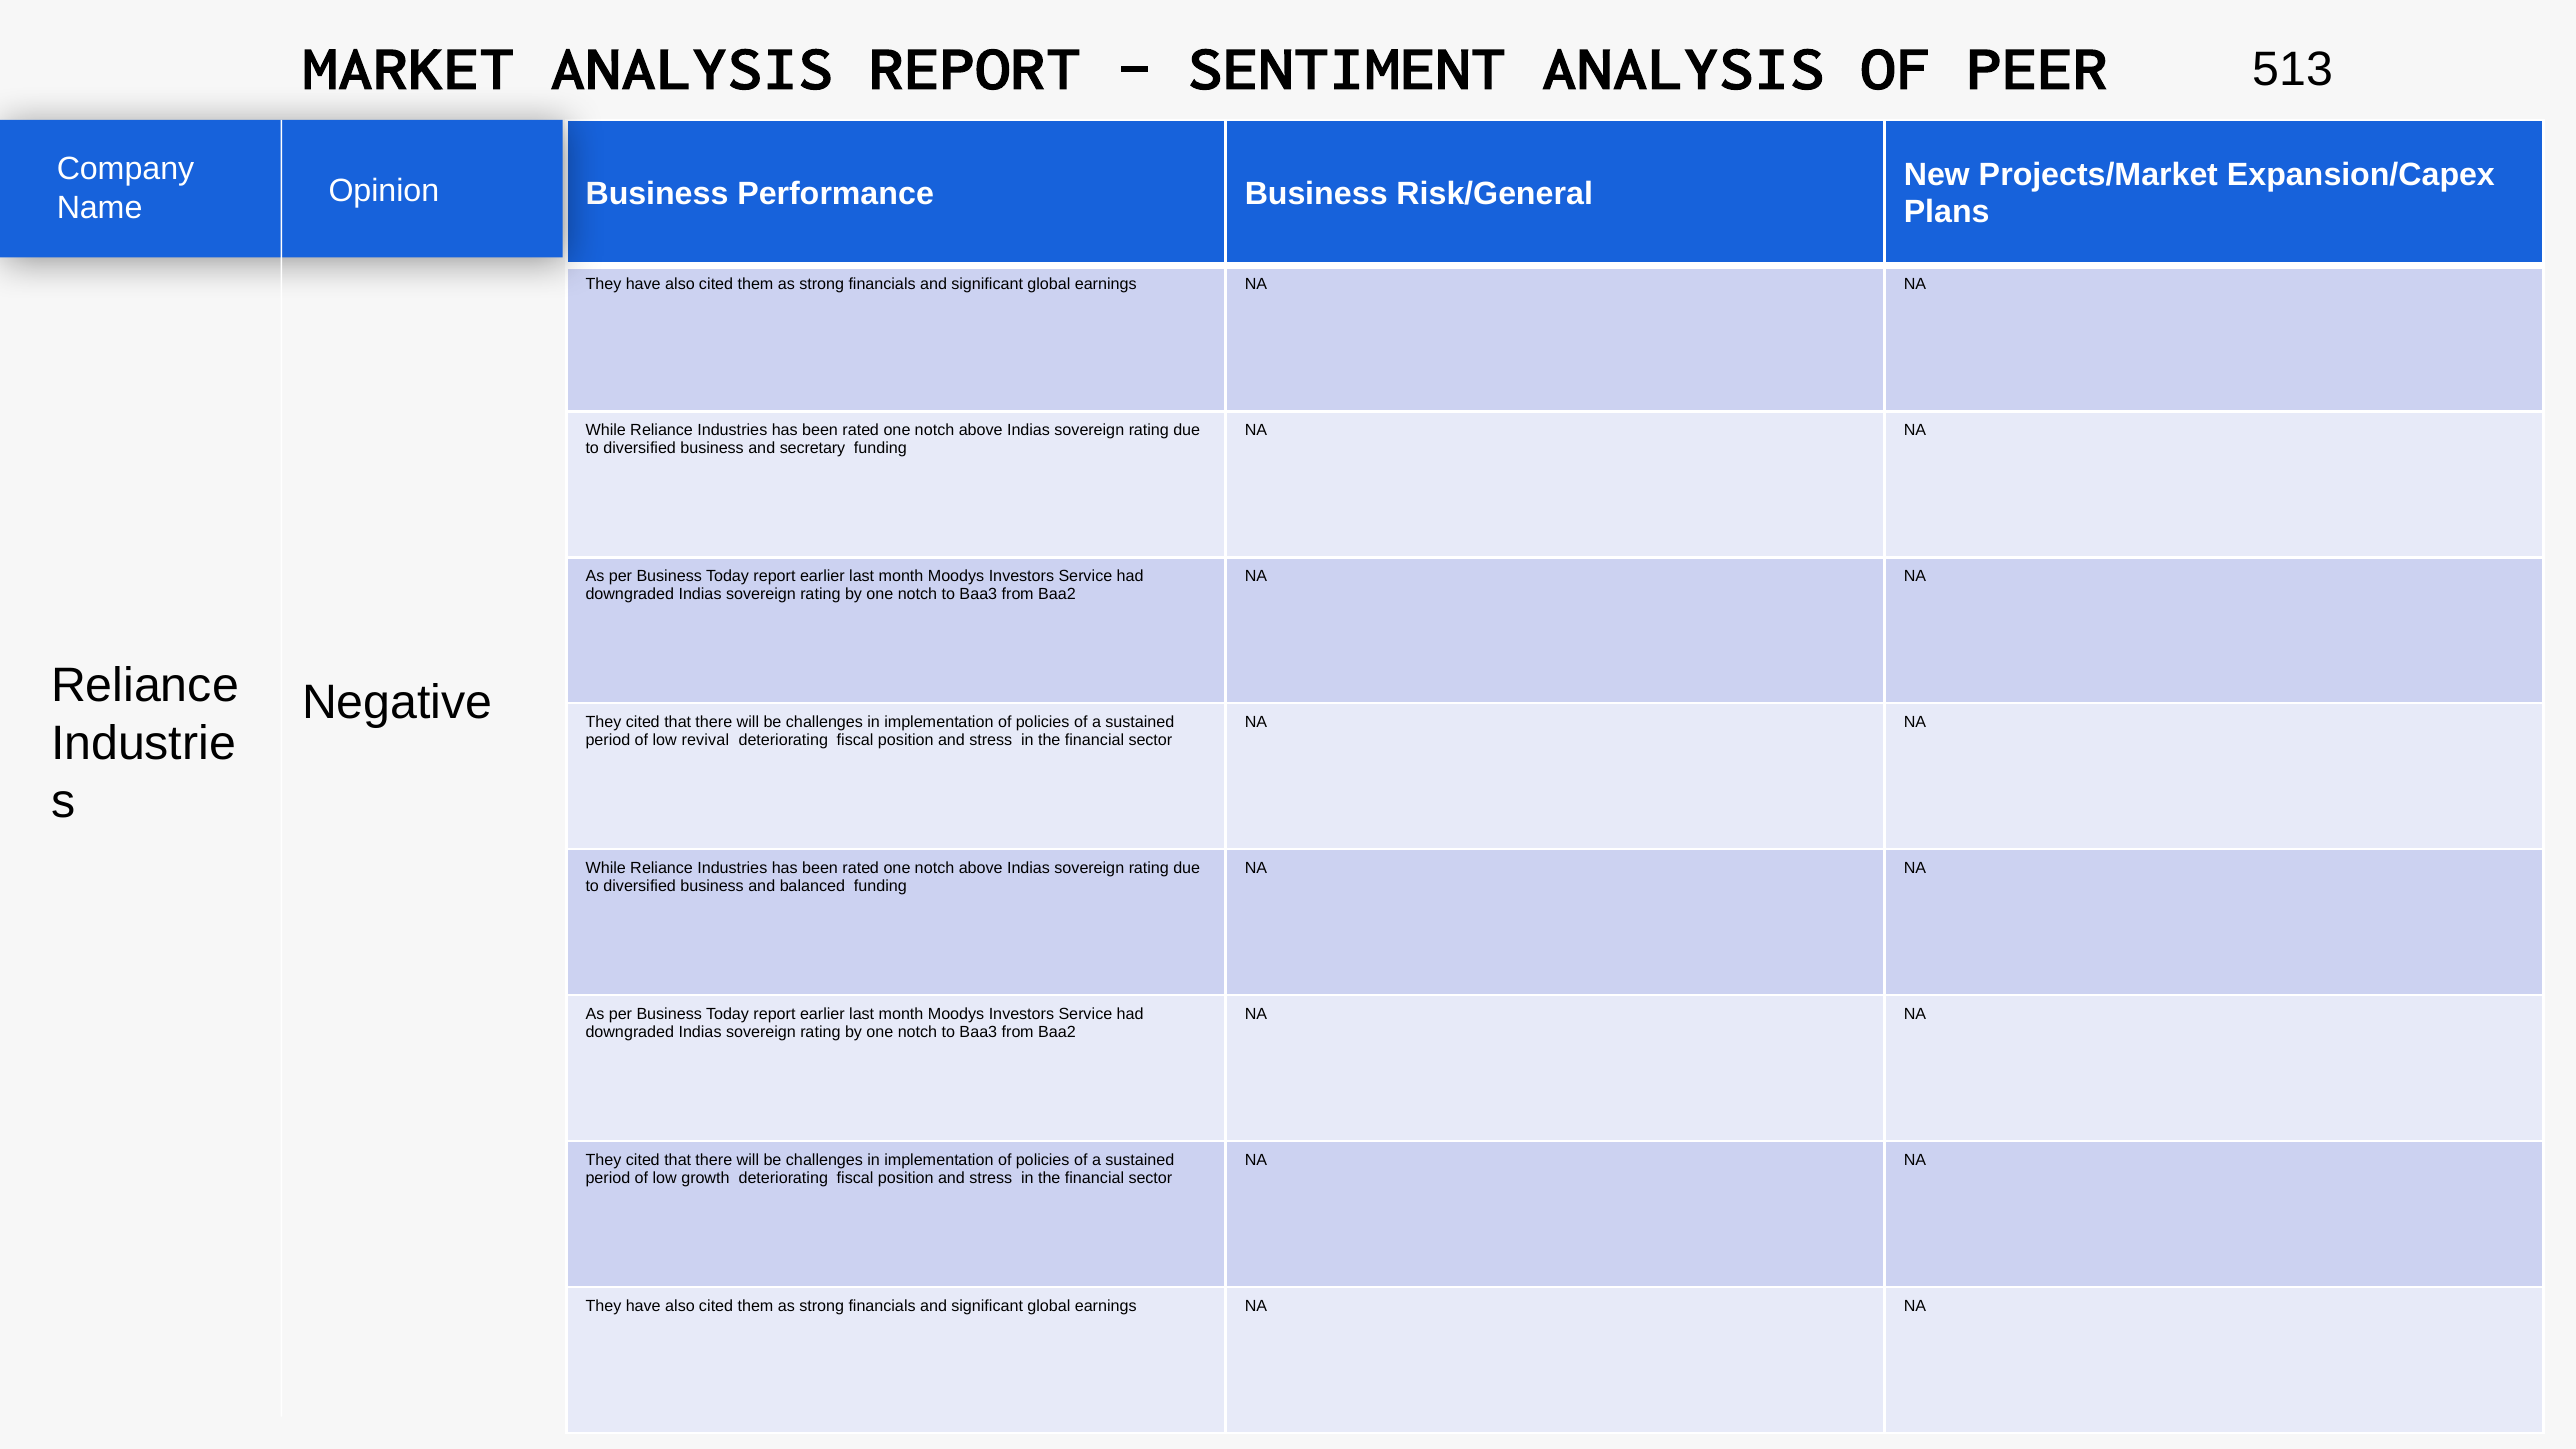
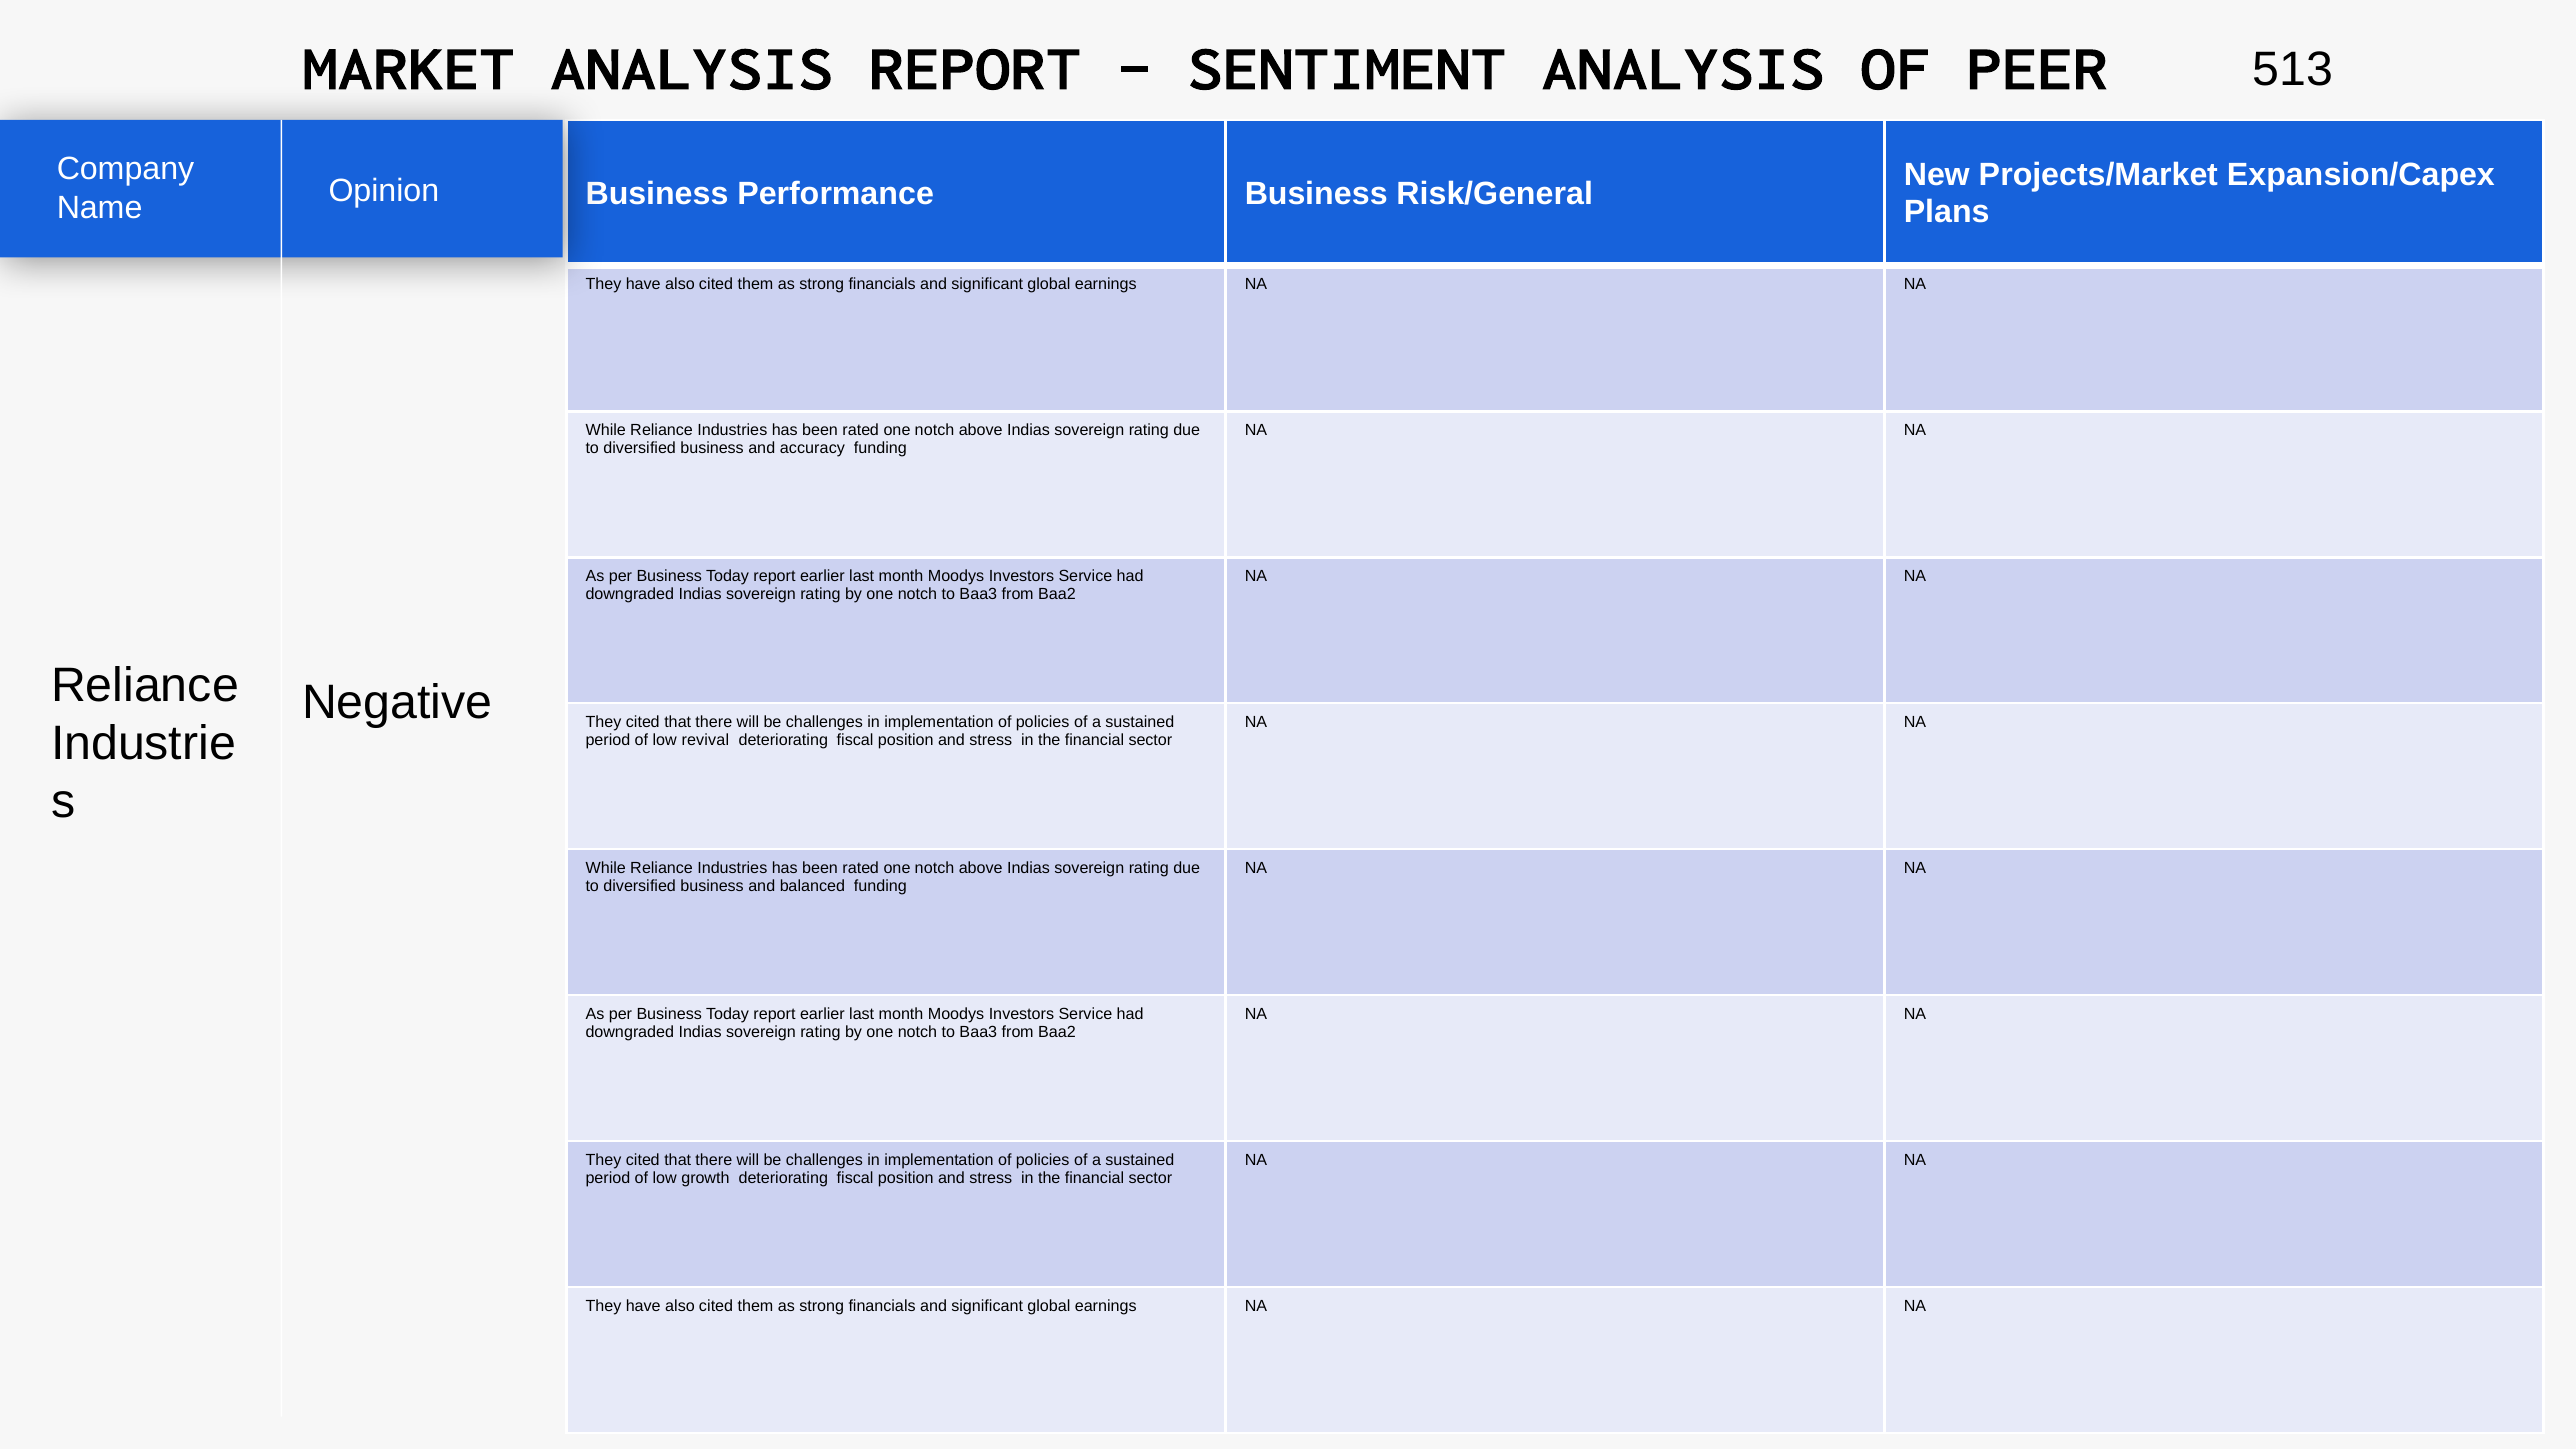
secretary: secretary -> accuracy
